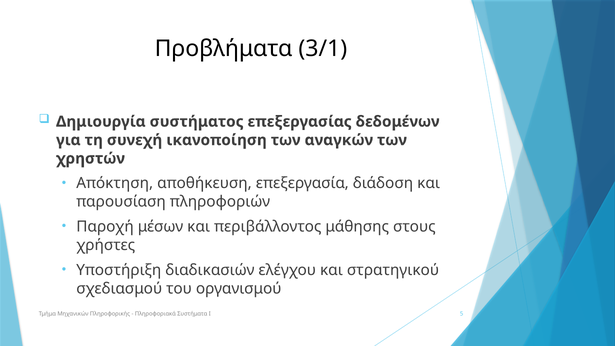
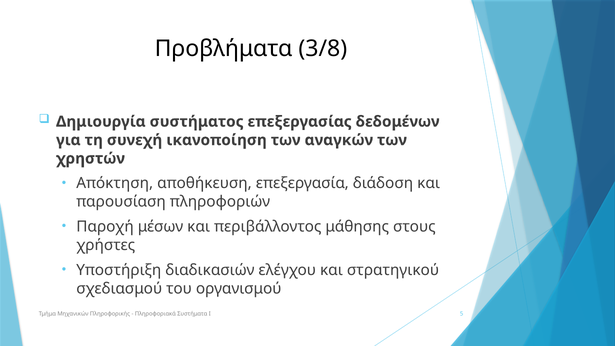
3/1: 3/1 -> 3/8
